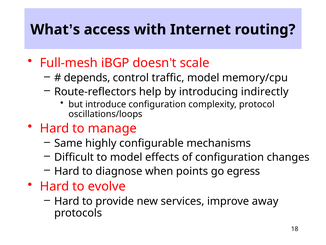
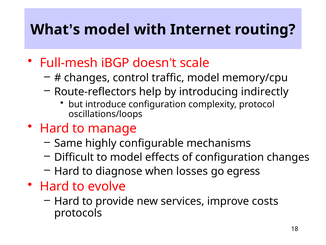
access at (107, 30): access -> model
depends at (87, 78): depends -> changes
points: points -> losses
away: away -> costs
